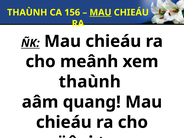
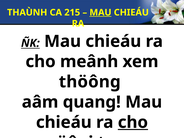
156: 156 -> 215
thaùnh at (90, 82): thaùnh -> thöông
cho at (133, 122) underline: none -> present
